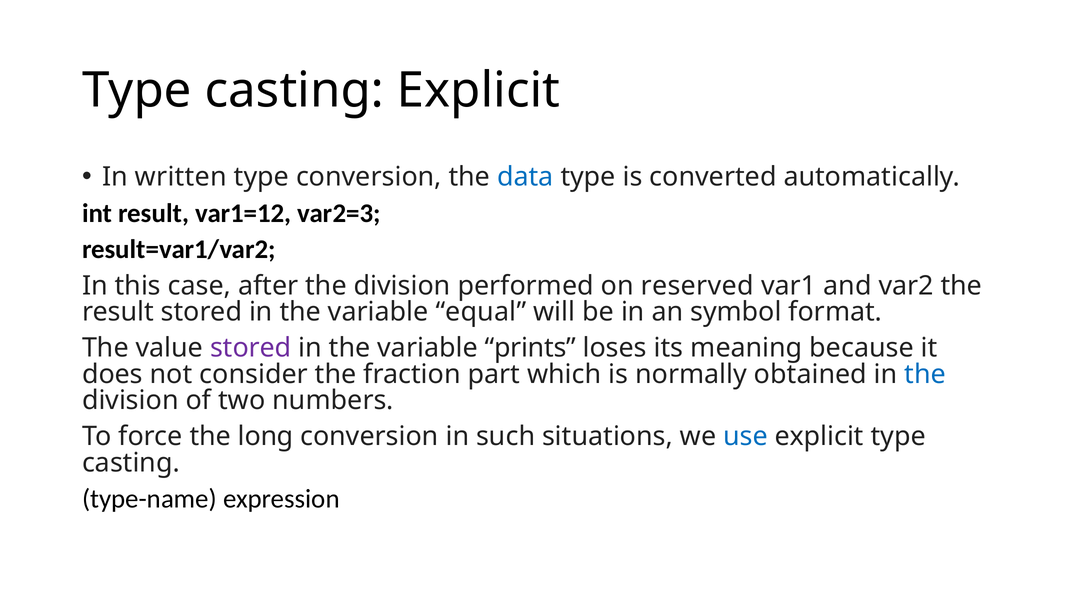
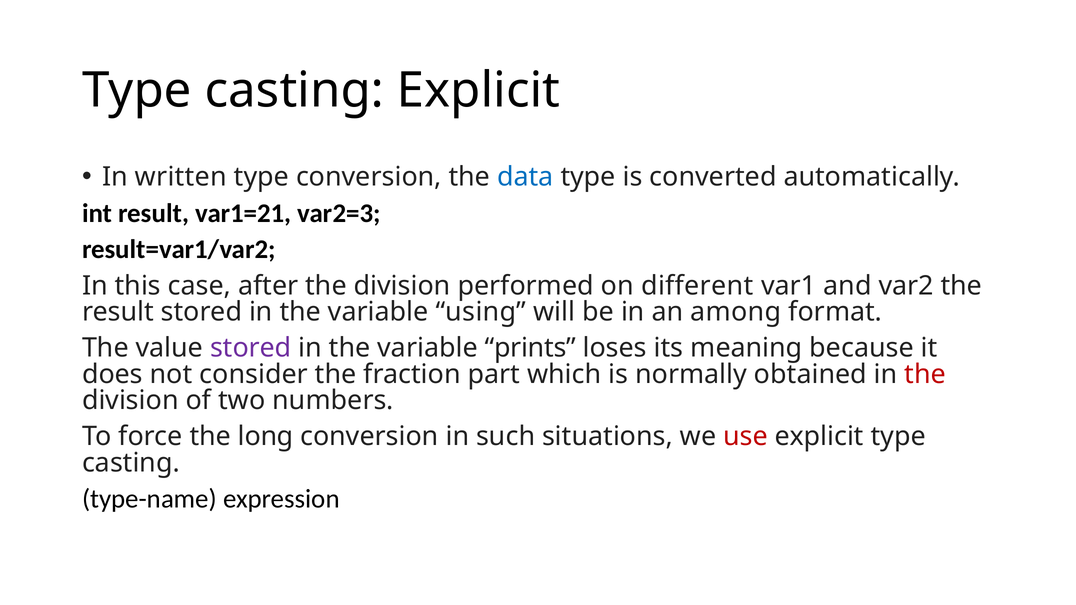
var1=12: var1=12 -> var1=21
reserved: reserved -> different
equal: equal -> using
symbol: symbol -> among
the at (925, 374) colour: blue -> red
use colour: blue -> red
